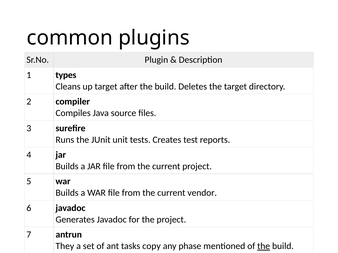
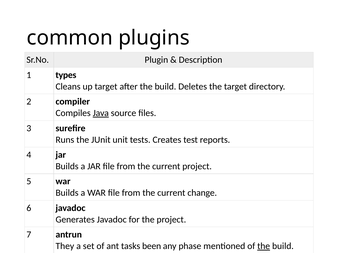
Java underline: none -> present
vendor: vendor -> change
copy: copy -> been
